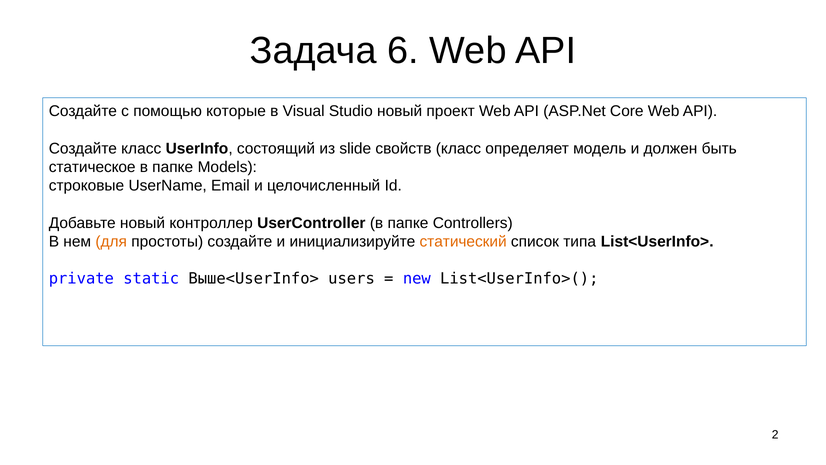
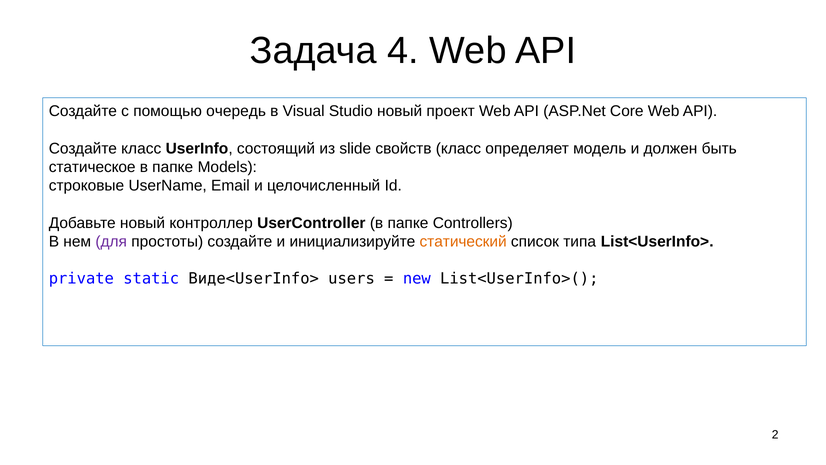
6: 6 -> 4
которые: которые -> очередь
для colour: orange -> purple
Выше<UserInfo>: Выше<UserInfo> -> Виде<UserInfo>
